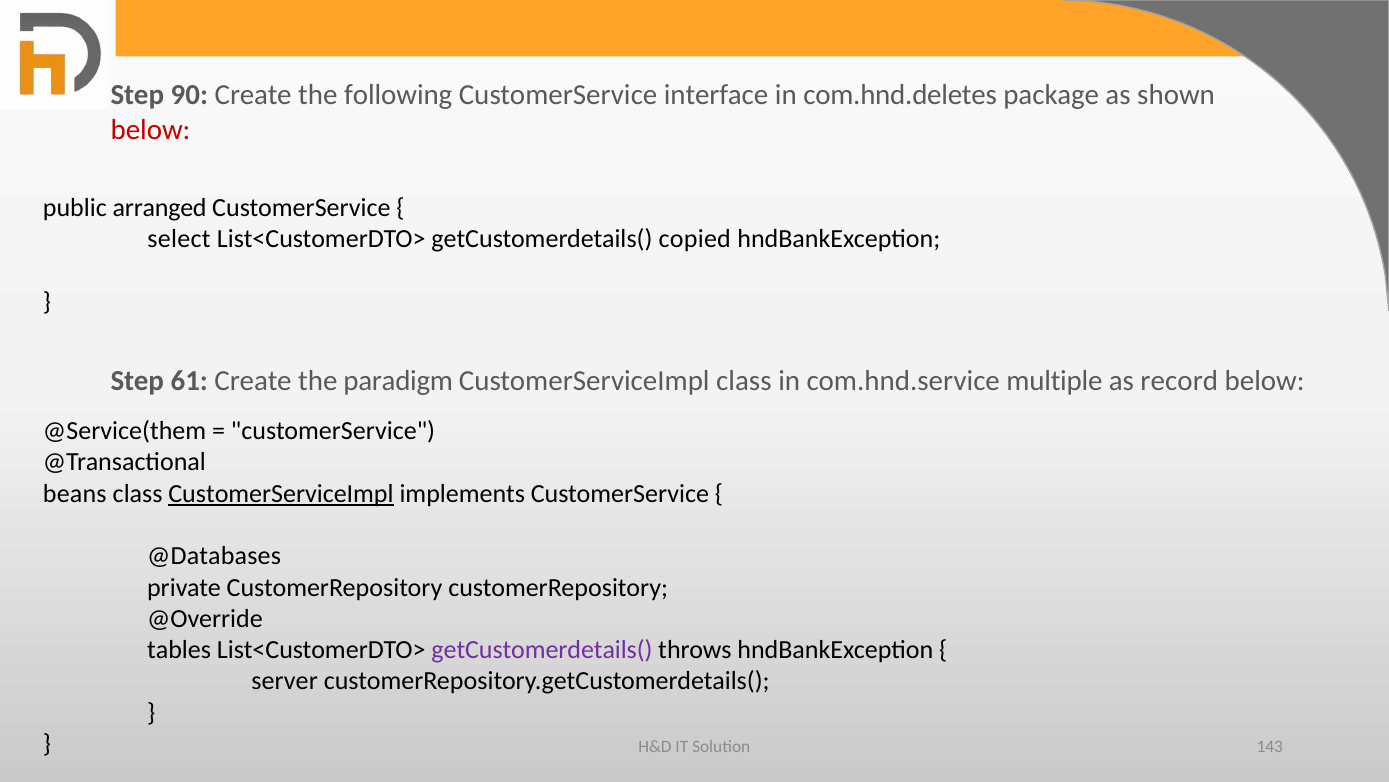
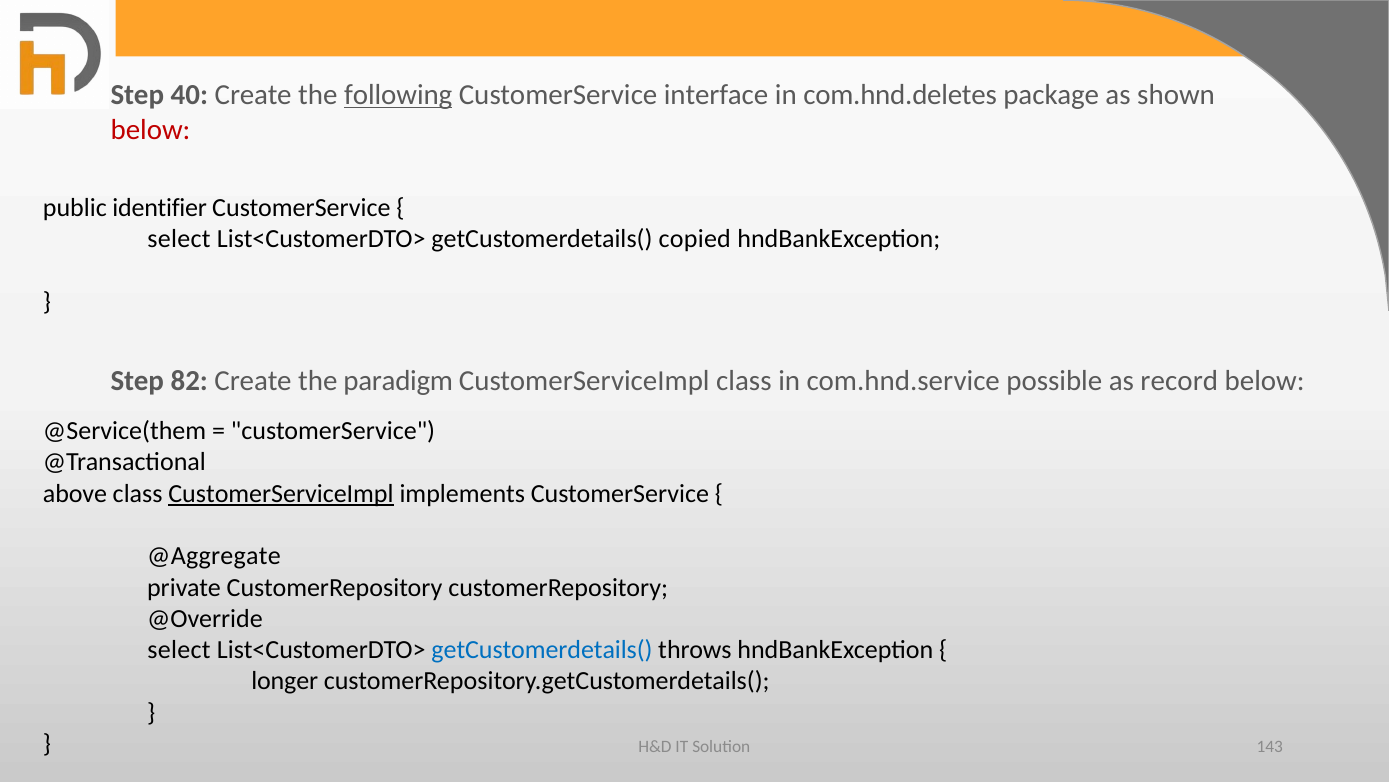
90: 90 -> 40
following underline: none -> present
arranged: arranged -> identifier
61: 61 -> 82
multiple: multiple -> possible
beans: beans -> above
@Databases: @Databases -> @Aggregate
tables at (179, 649): tables -> select
getCustomerdetails( at (542, 649) colour: purple -> blue
server: server -> longer
